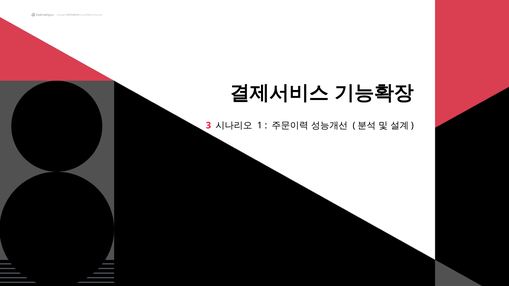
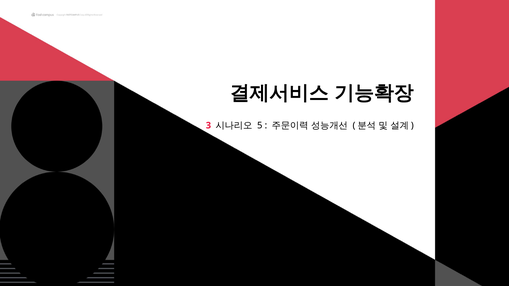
1: 1 -> 5
